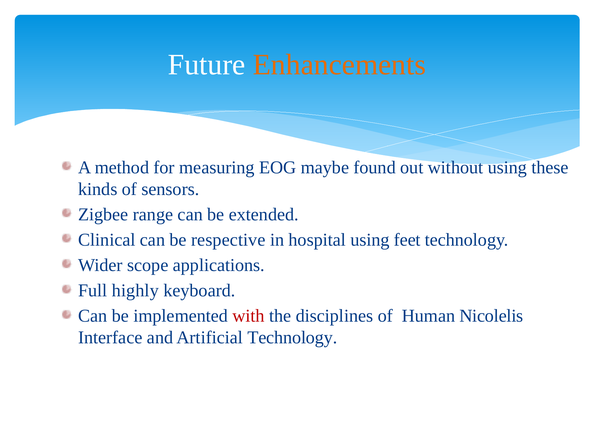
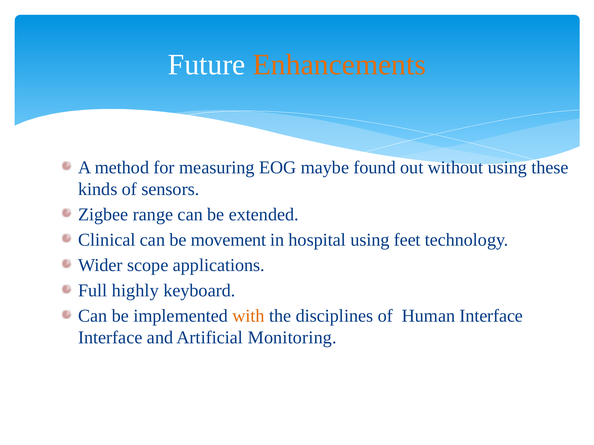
respective: respective -> movement
with colour: red -> orange
Human Nicolelis: Nicolelis -> Interface
Artificial Technology: Technology -> Monitoring
